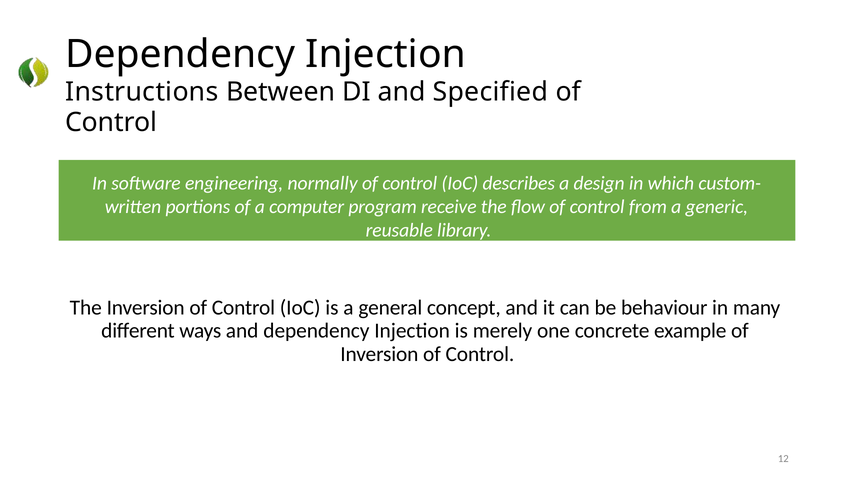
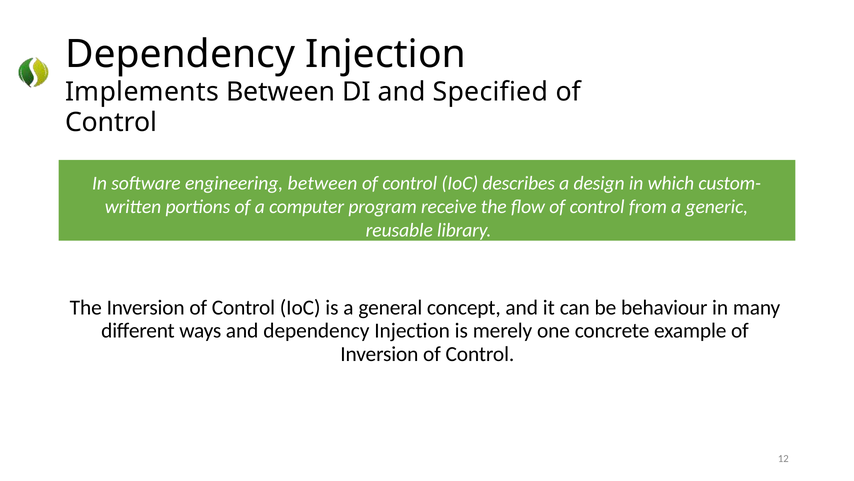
Instructions: Instructions -> Implements
engineering normally: normally -> between
